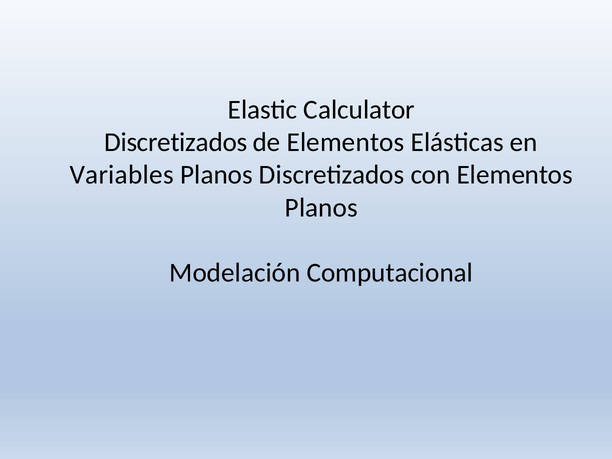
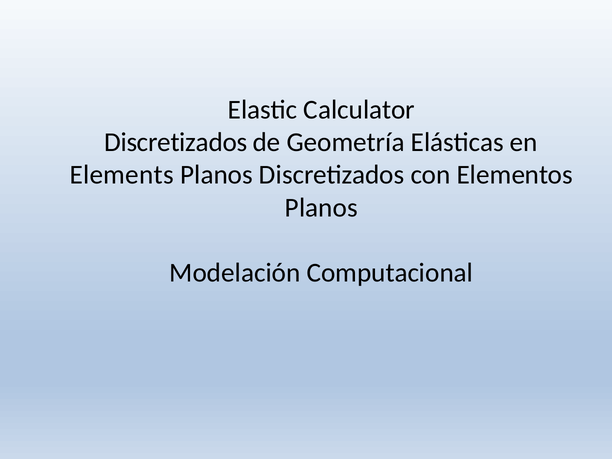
de Elementos: Elementos -> Geometría
Variables: Variables -> Elements
